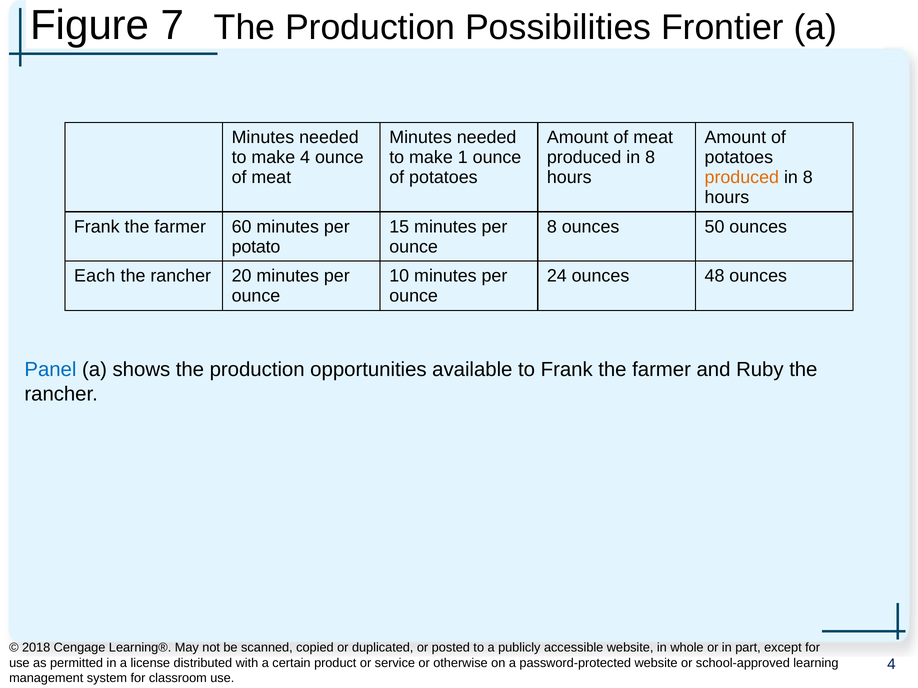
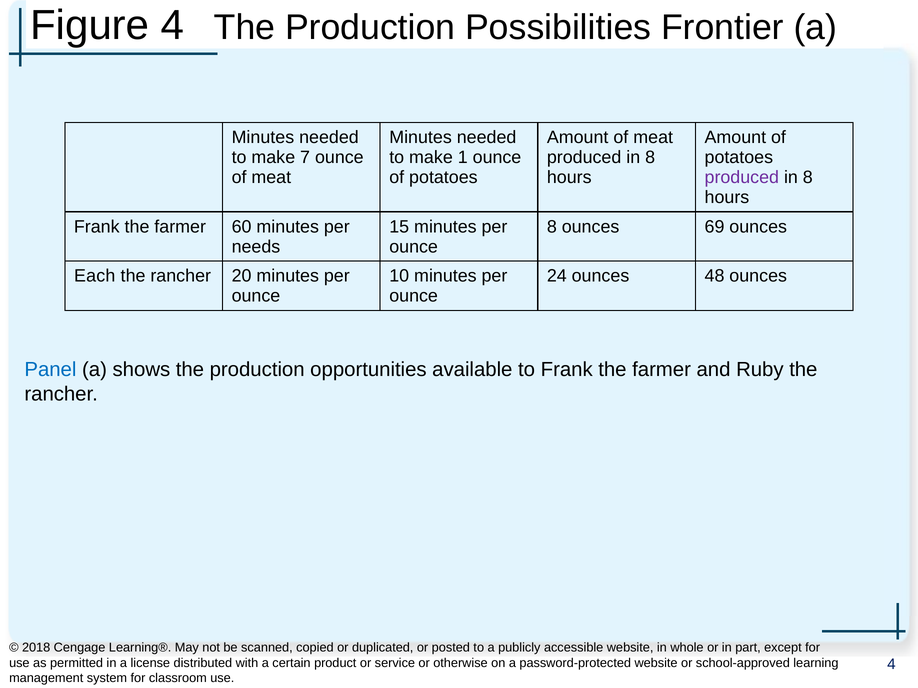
Figure 7: 7 -> 4
make 4: 4 -> 7
produced at (742, 177) colour: orange -> purple
50: 50 -> 69
potato: potato -> needs
